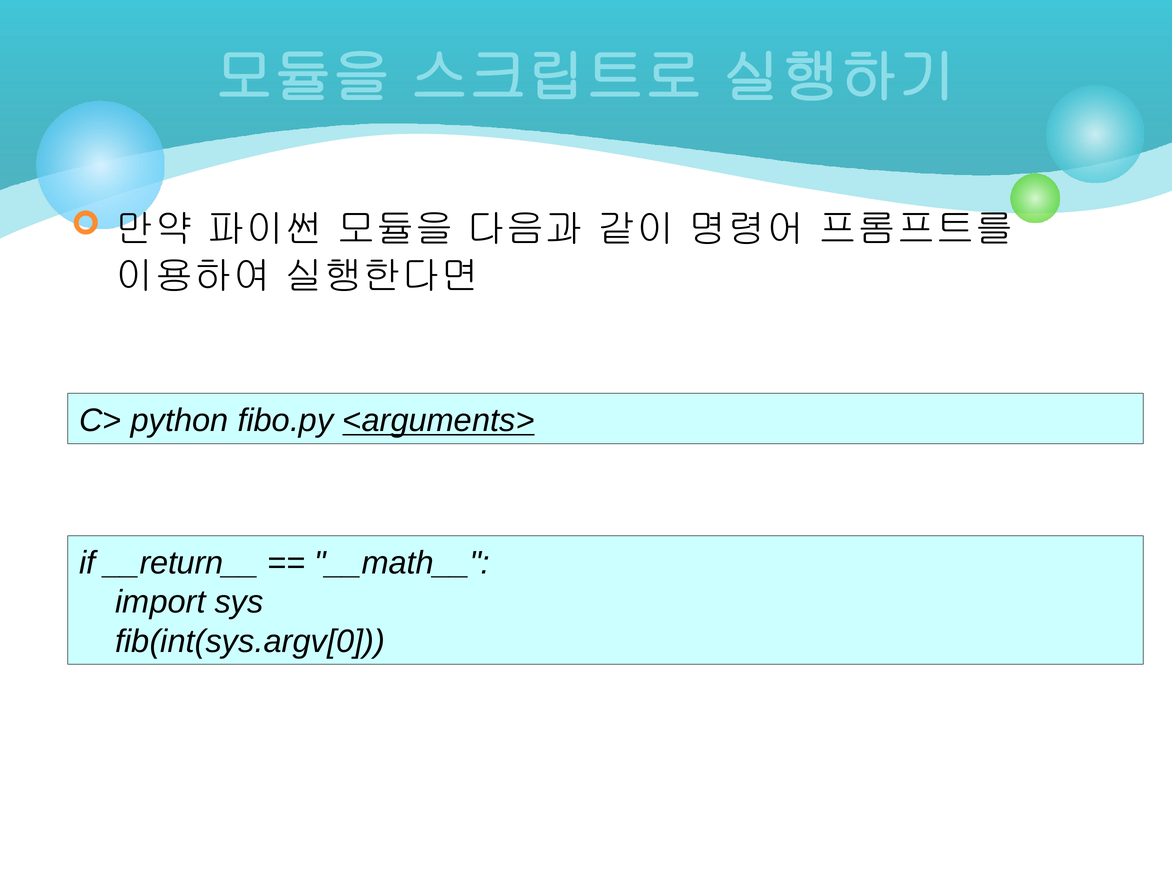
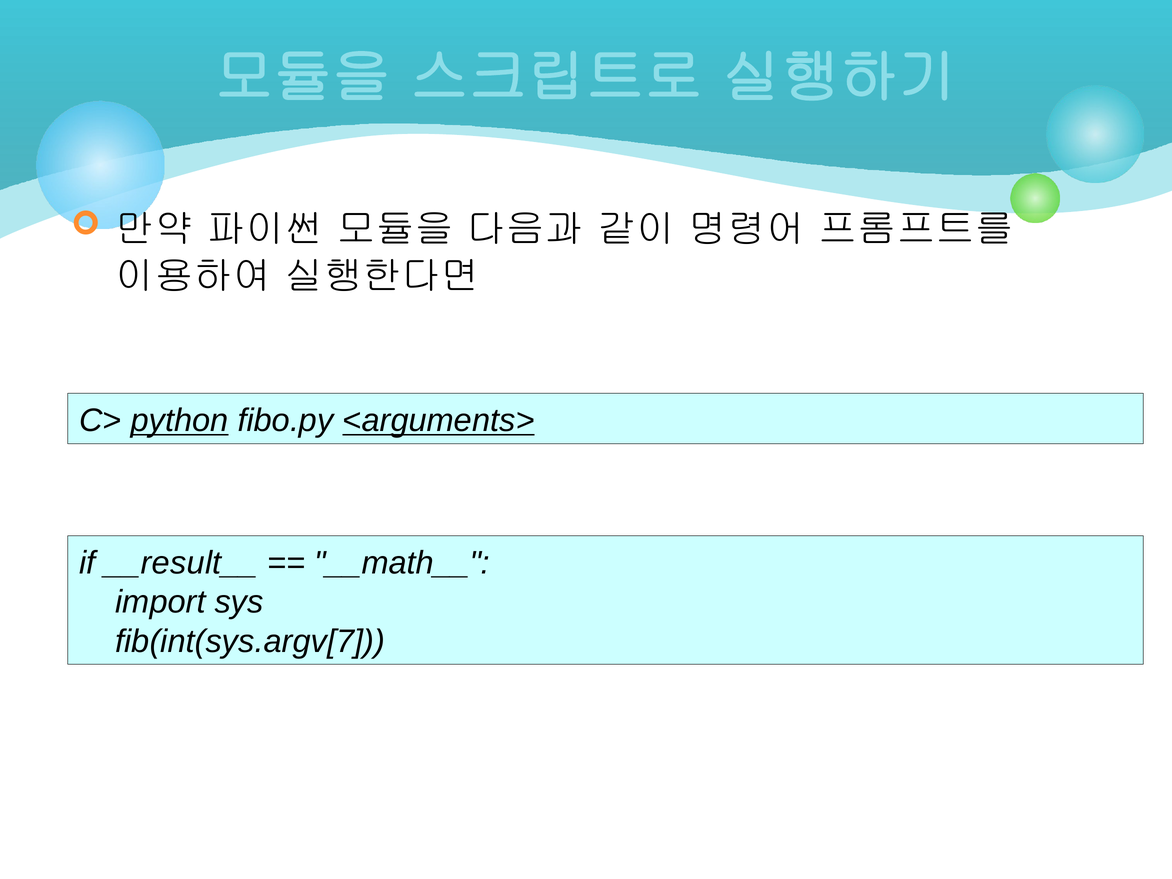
python underline: none -> present
__return__: __return__ -> __result__
fib(int(sys.argv[0: fib(int(sys.argv[0 -> fib(int(sys.argv[7
